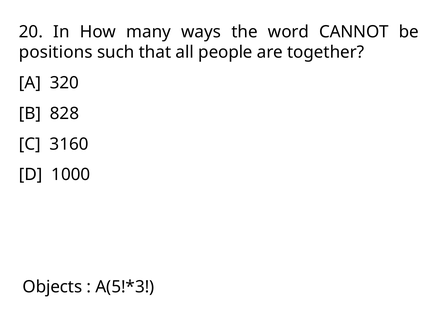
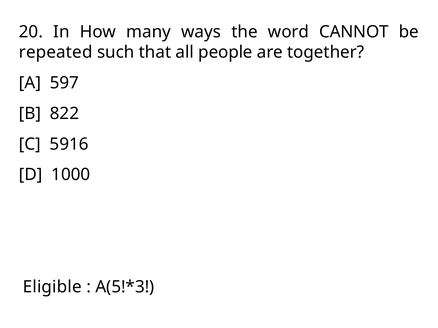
positions: positions -> repeated
320: 320 -> 597
828: 828 -> 822
3160: 3160 -> 5916
Objects: Objects -> Eligible
